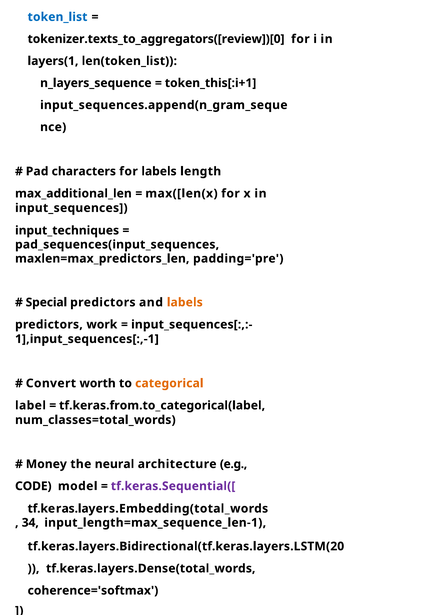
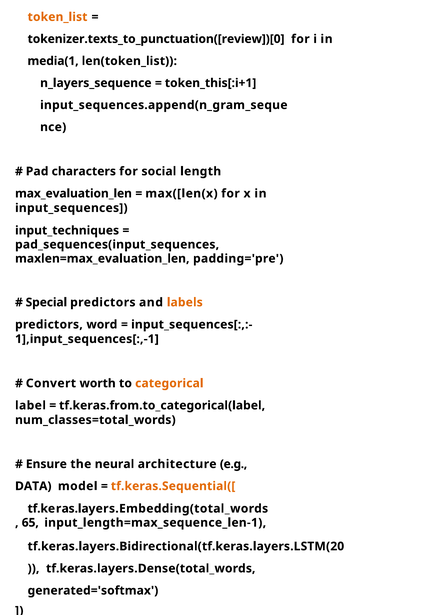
token_list colour: blue -> orange
tokenizer.texts_to_aggregators([review])[0: tokenizer.texts_to_aggregators([review])[0 -> tokenizer.texts_to_punctuation([review])[0
layers(1: layers(1 -> media(1
for labels: labels -> social
max_additional_len: max_additional_len -> max_evaluation_len
maxlen=max_predictors_len: maxlen=max_predictors_len -> maxlen=max_evaluation_len
work: work -> word
Money: Money -> Ensure
CODE: CODE -> DATA
tf.keras.Sequential([ colour: purple -> orange
34: 34 -> 65
coherence='softmax: coherence='softmax -> generated='softmax
